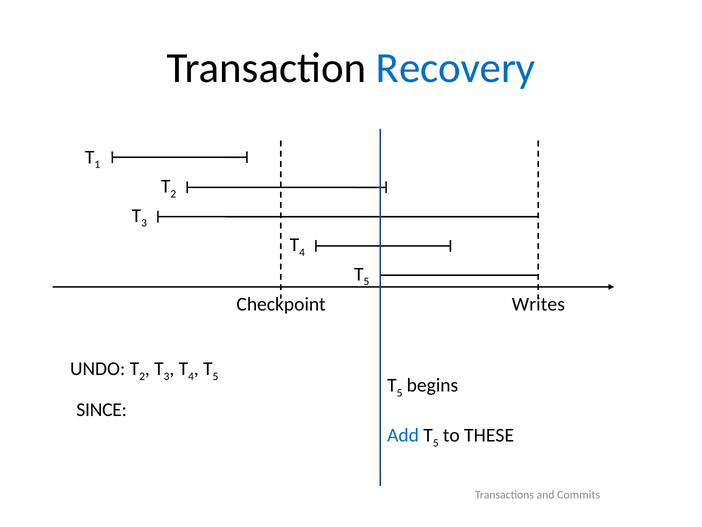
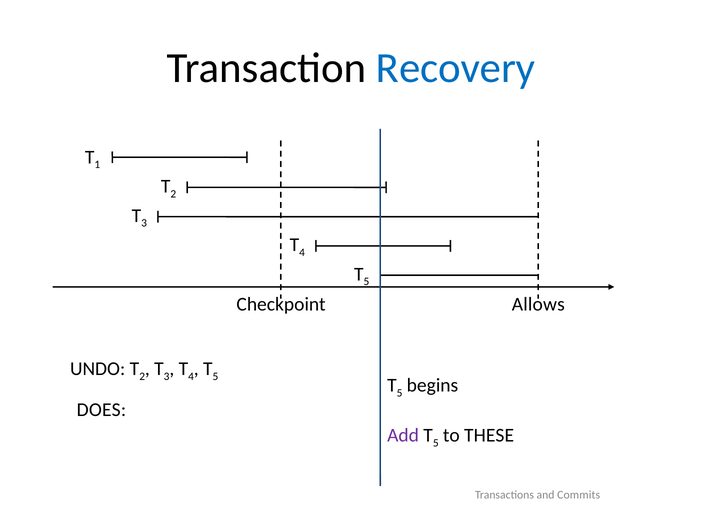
Writes: Writes -> Allows
SINCE: SINCE -> DOES
Add colour: blue -> purple
